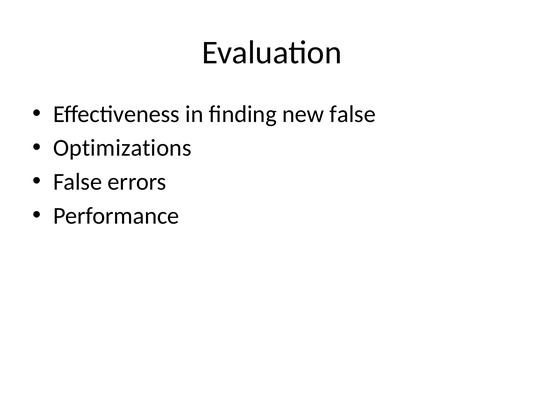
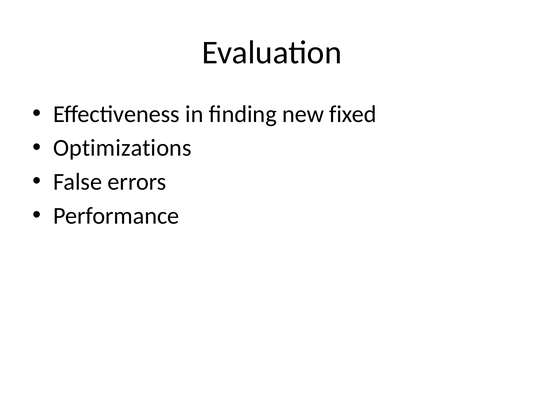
new false: false -> fixed
